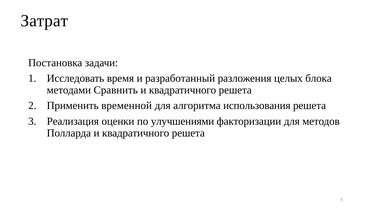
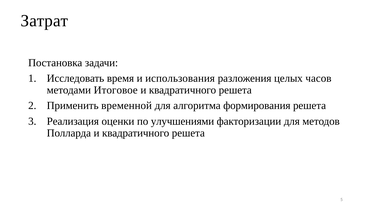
разработанный: разработанный -> использования
блока: блока -> часов
Сравнить: Сравнить -> Итоговое
использования: использования -> формирования
